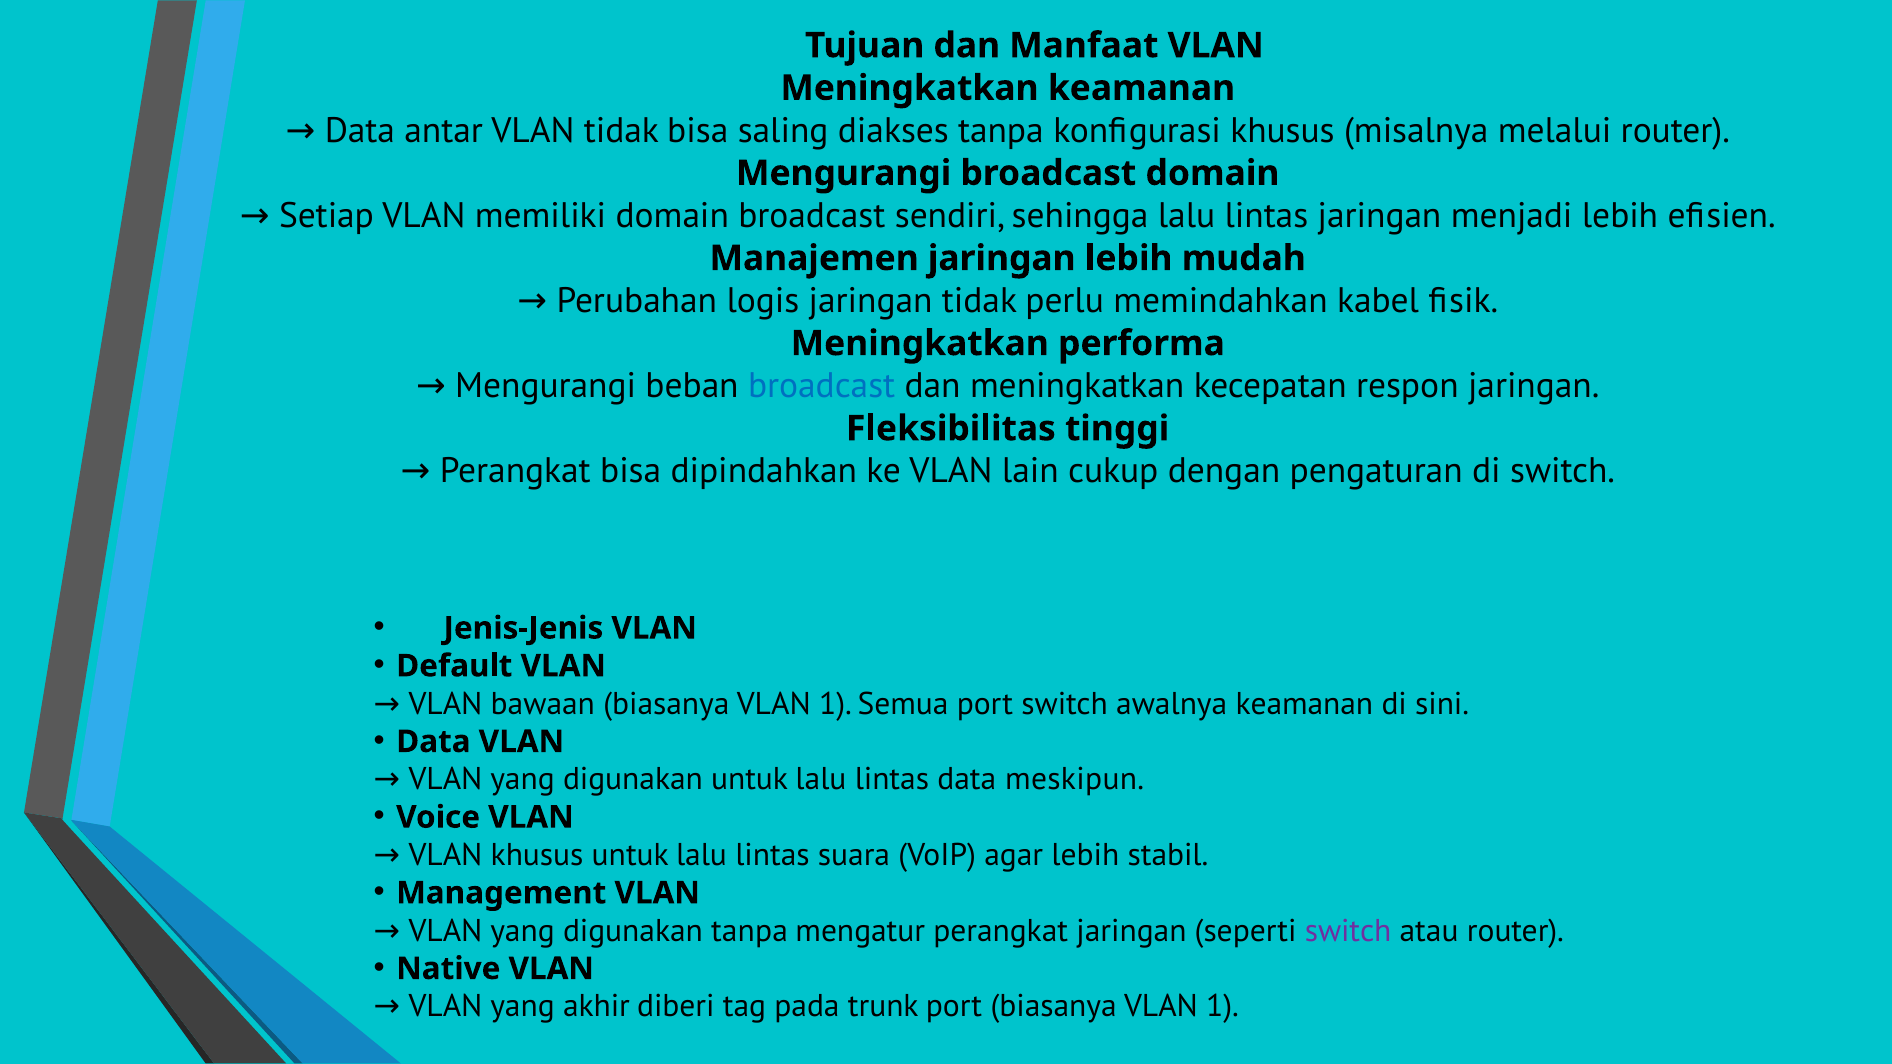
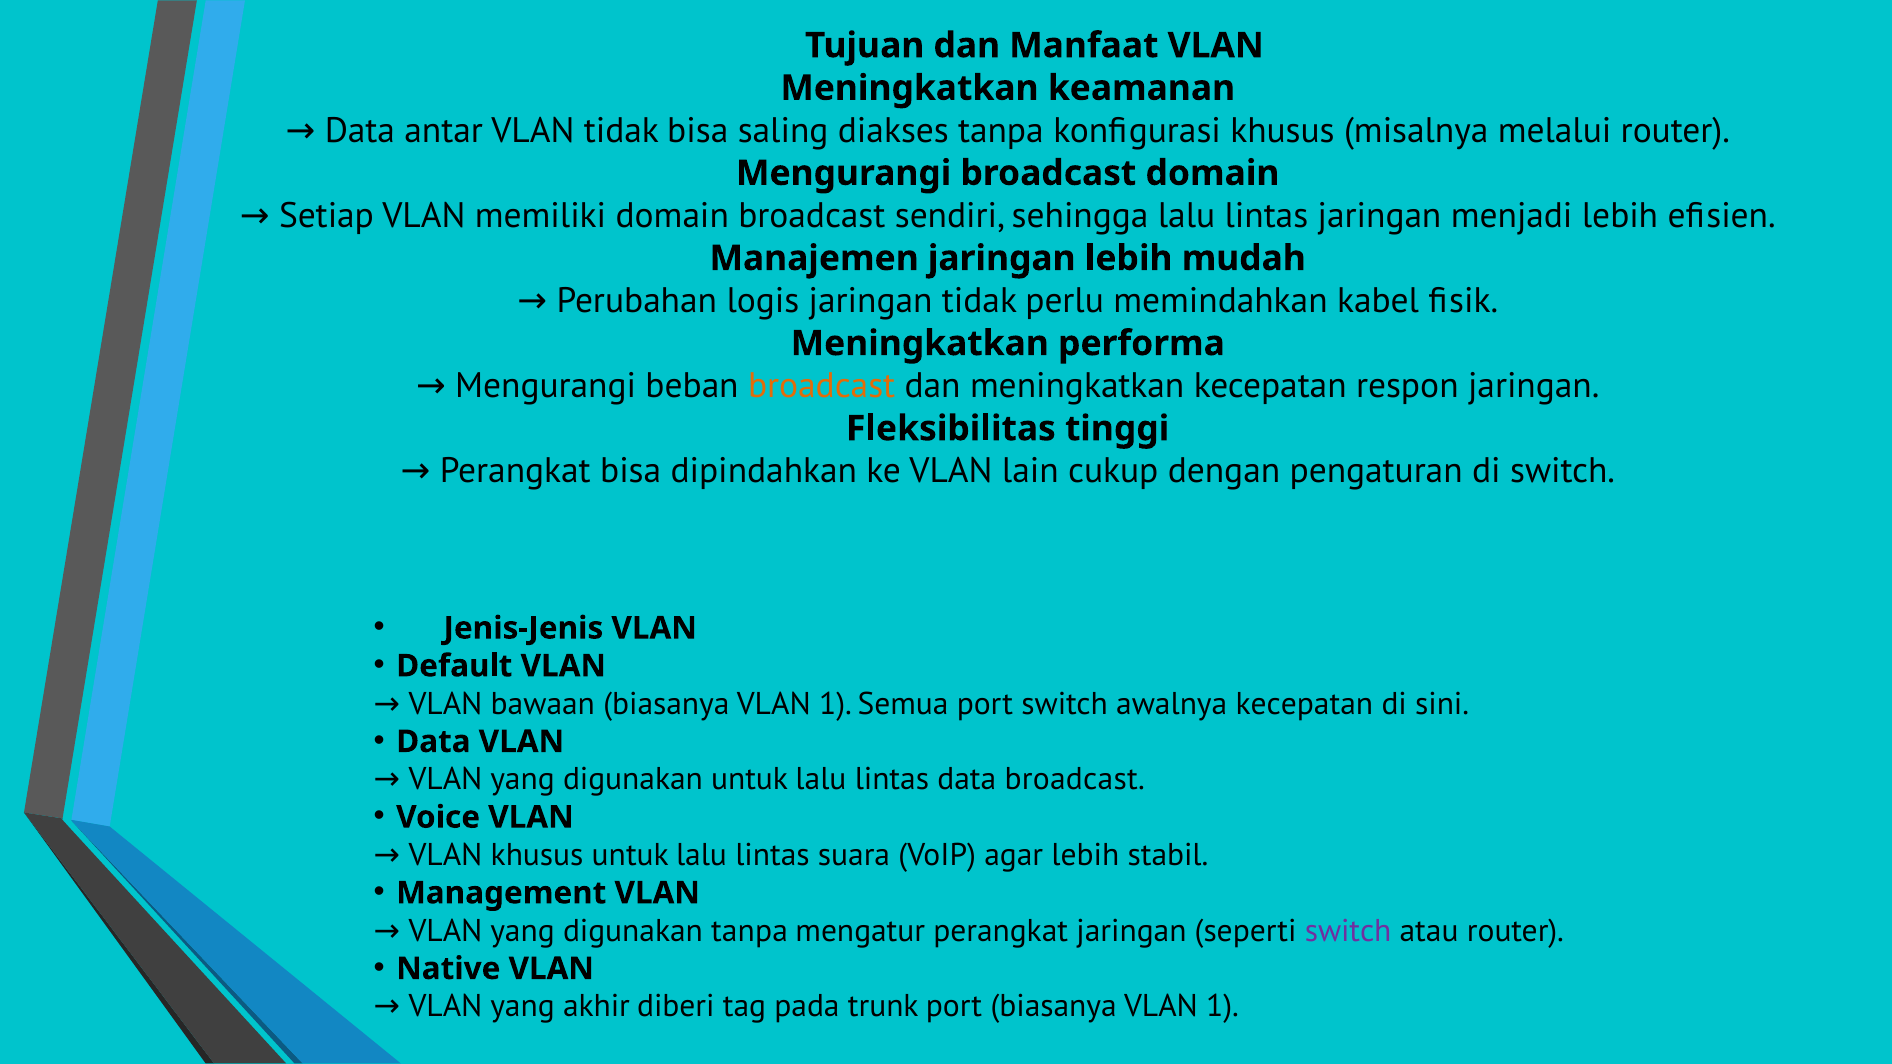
broadcast at (822, 386) colour: blue -> orange
awalnya keamanan: keamanan -> kecepatan
data meskipun: meskipun -> broadcast
